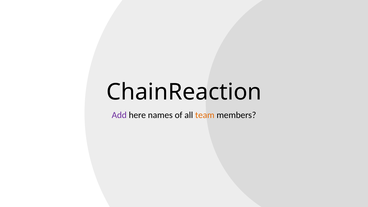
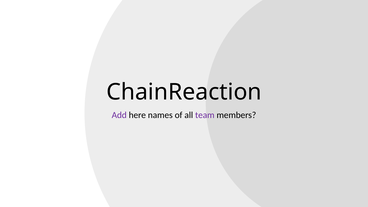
team colour: orange -> purple
